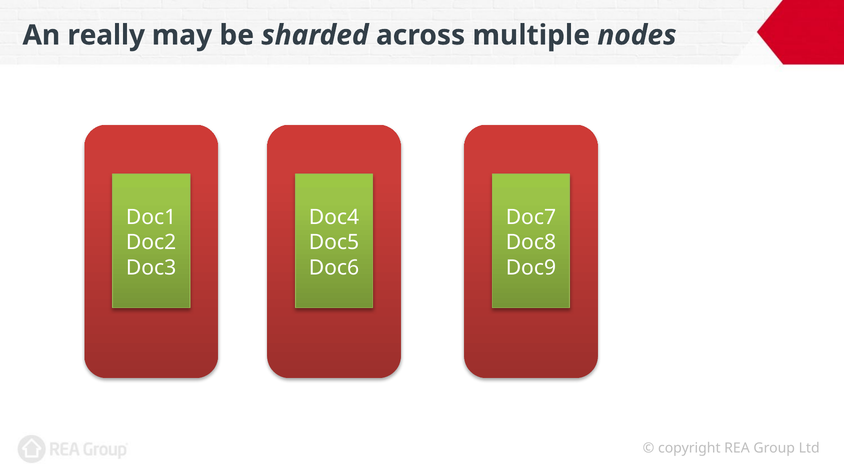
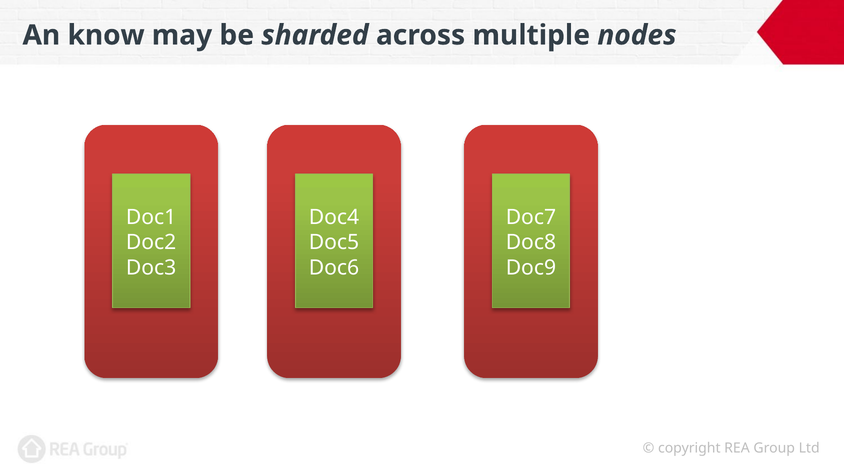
really: really -> know
